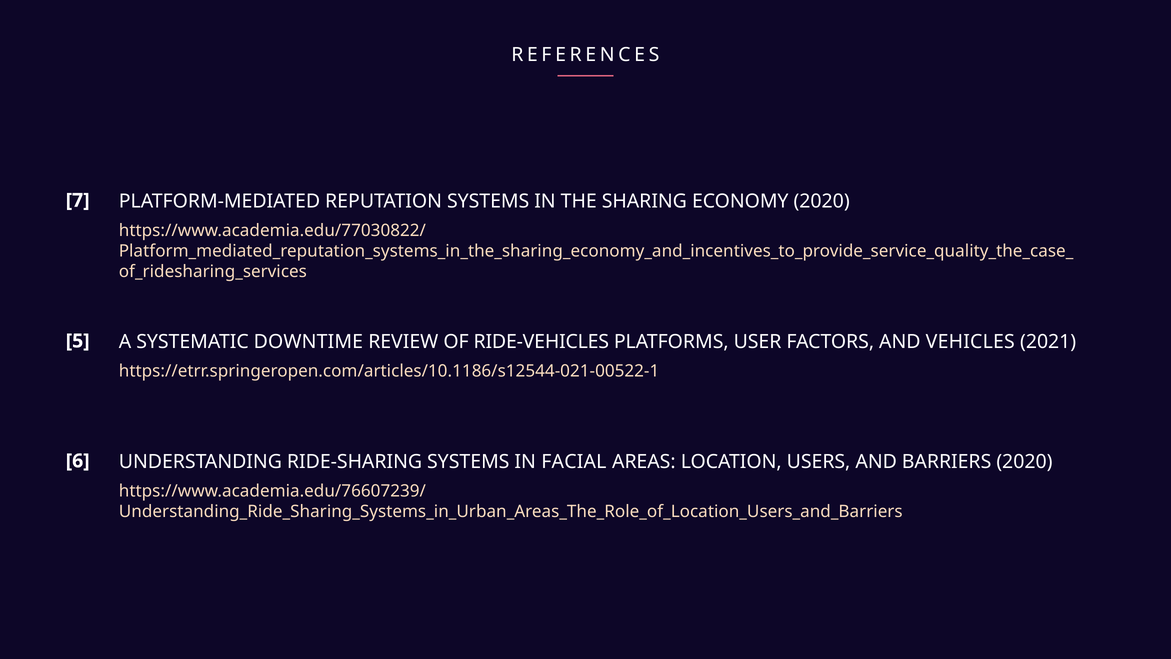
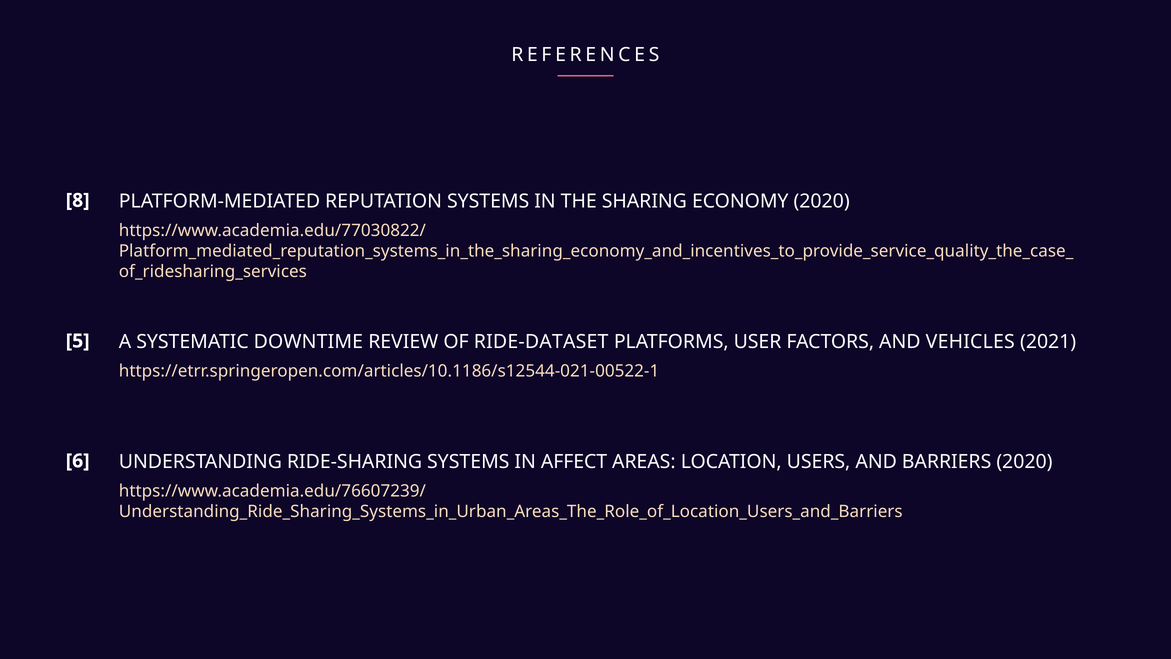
7: 7 -> 8
RIDE-VEHICLES: RIDE-VEHICLES -> RIDE-DATASET
FACIAL: FACIAL -> AFFECT
